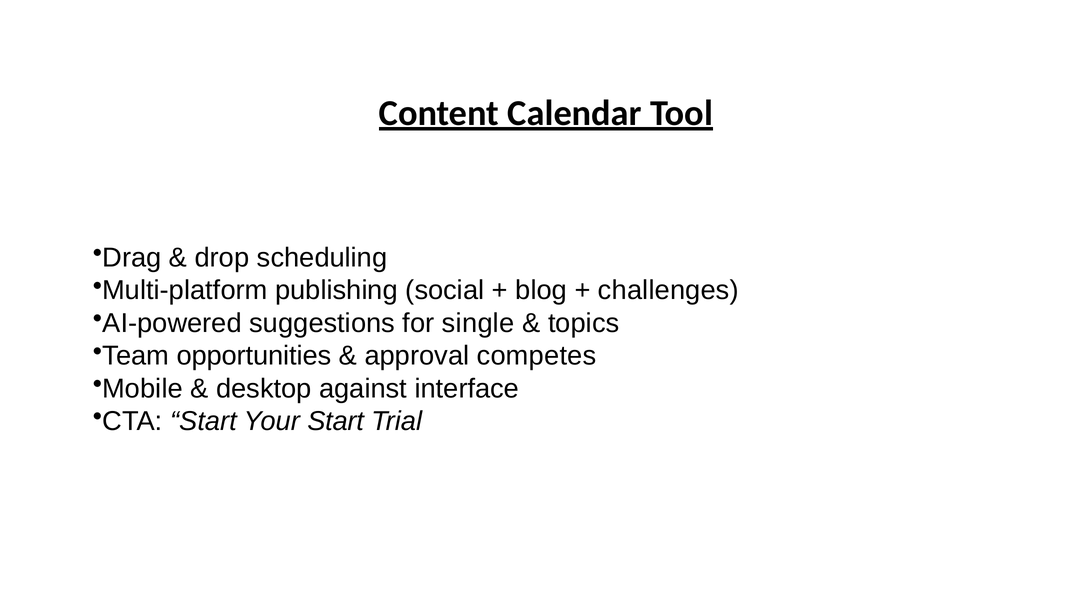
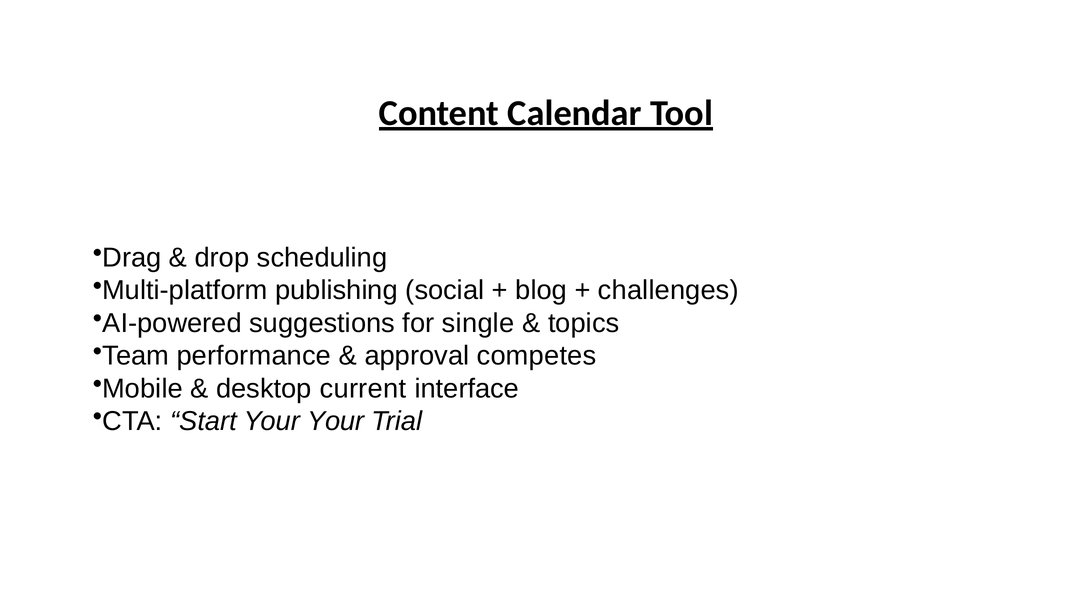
opportunities: opportunities -> performance
against: against -> current
Your Start: Start -> Your
